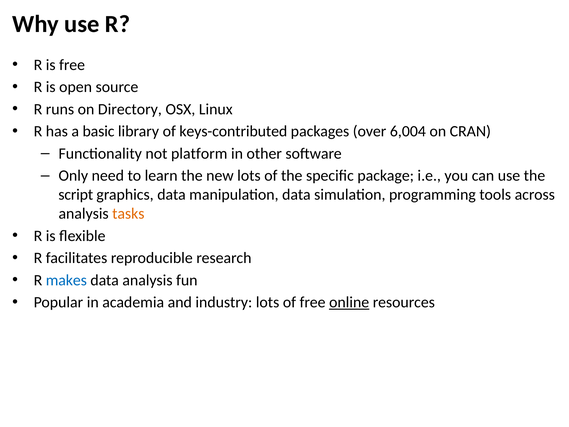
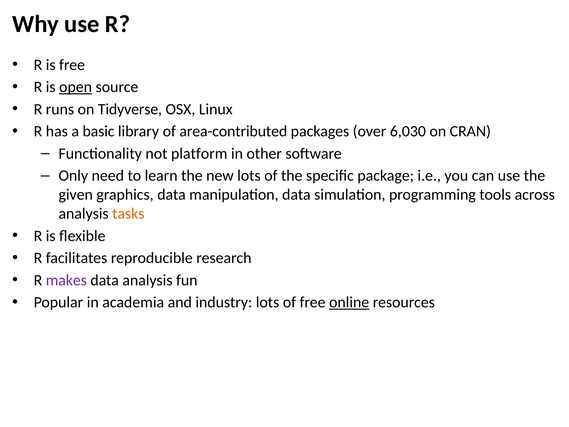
open underline: none -> present
Directory: Directory -> Tidyverse
keys-contributed: keys-contributed -> area-contributed
6,004: 6,004 -> 6,030
script: script -> given
makes colour: blue -> purple
